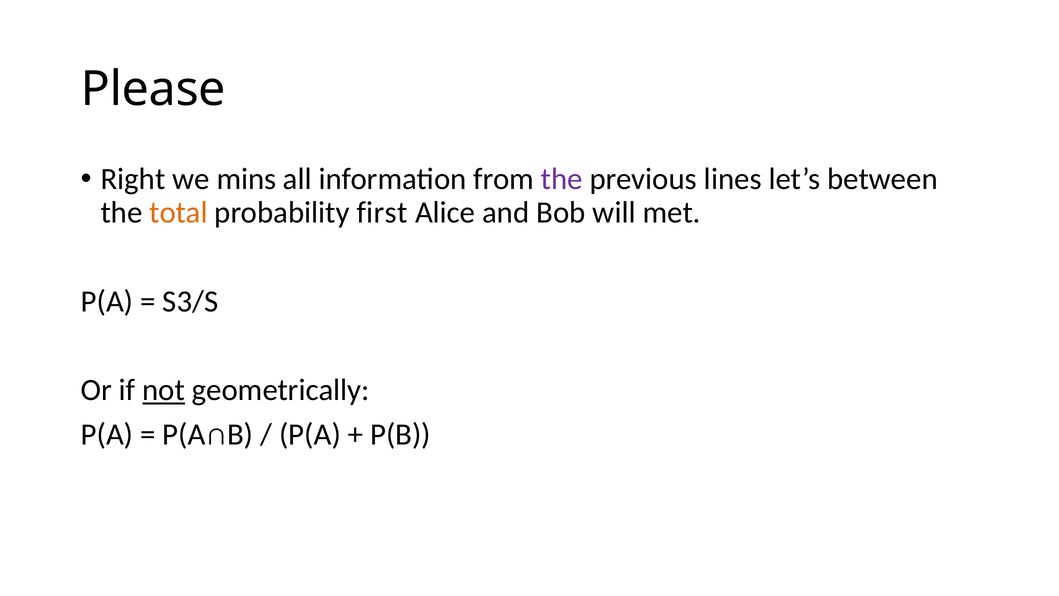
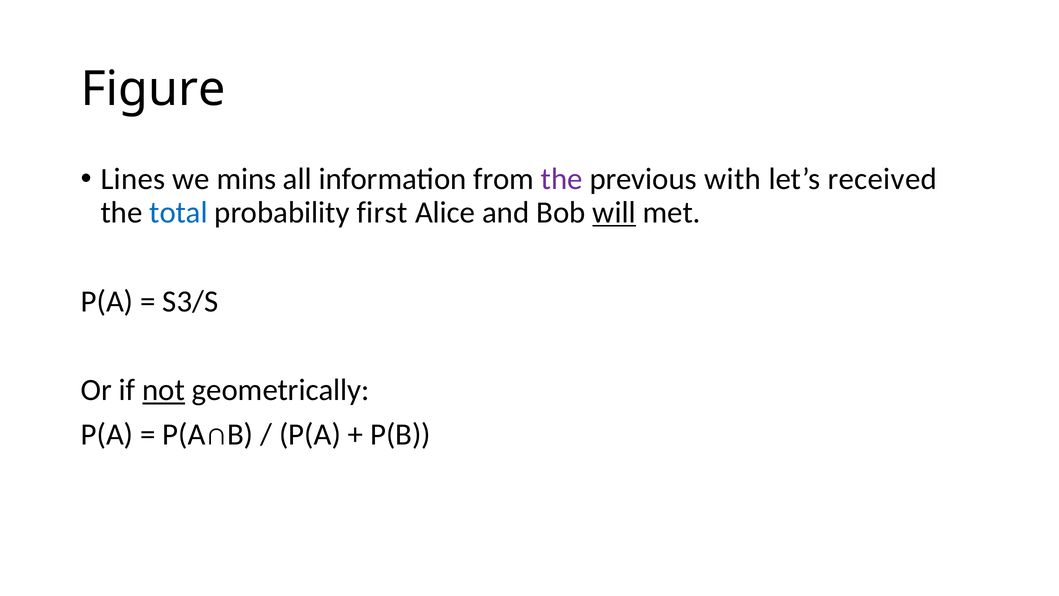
Please: Please -> Figure
Right: Right -> Lines
lines: lines -> with
between: between -> received
total colour: orange -> blue
will underline: none -> present
